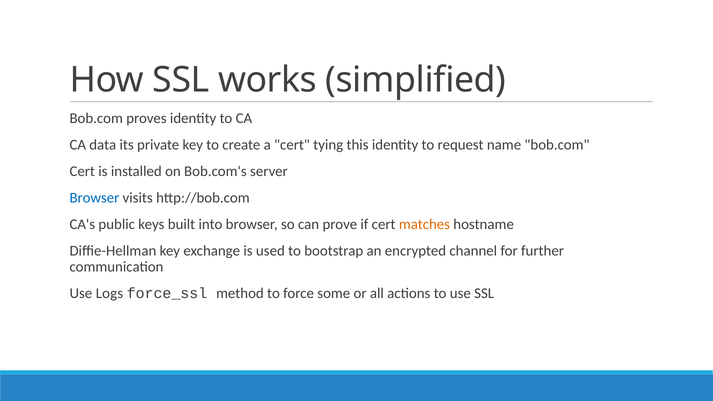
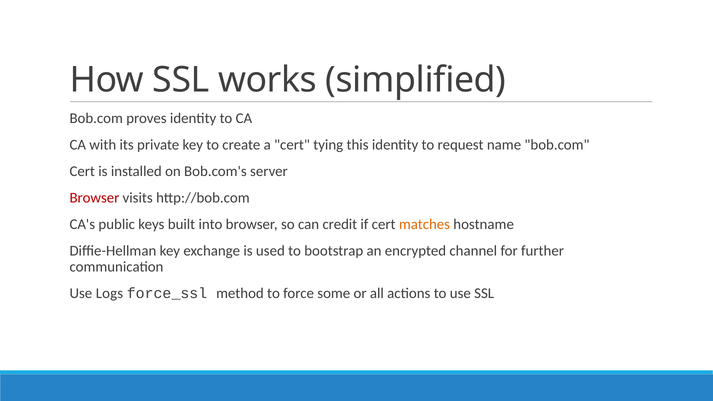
data: data -> with
Browser at (94, 198) colour: blue -> red
prove: prove -> credit
